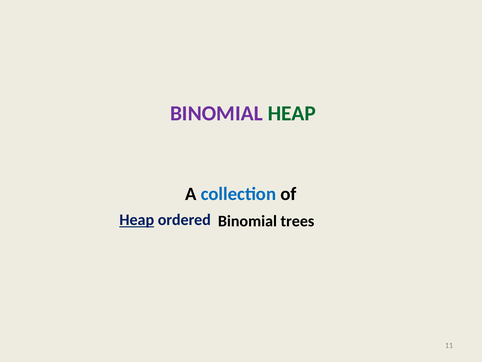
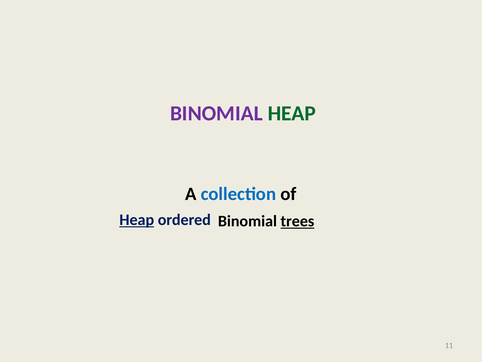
trees underline: none -> present
